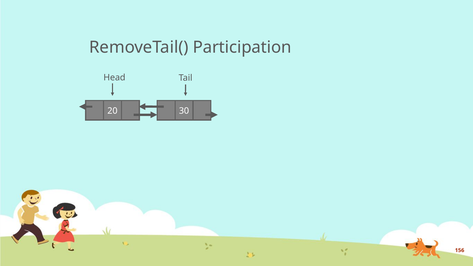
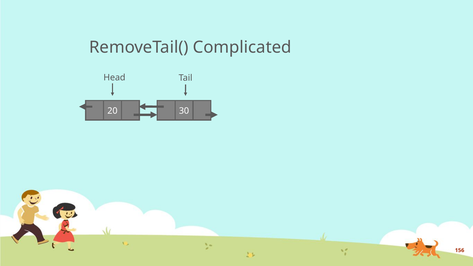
Participation: Participation -> Complicated
